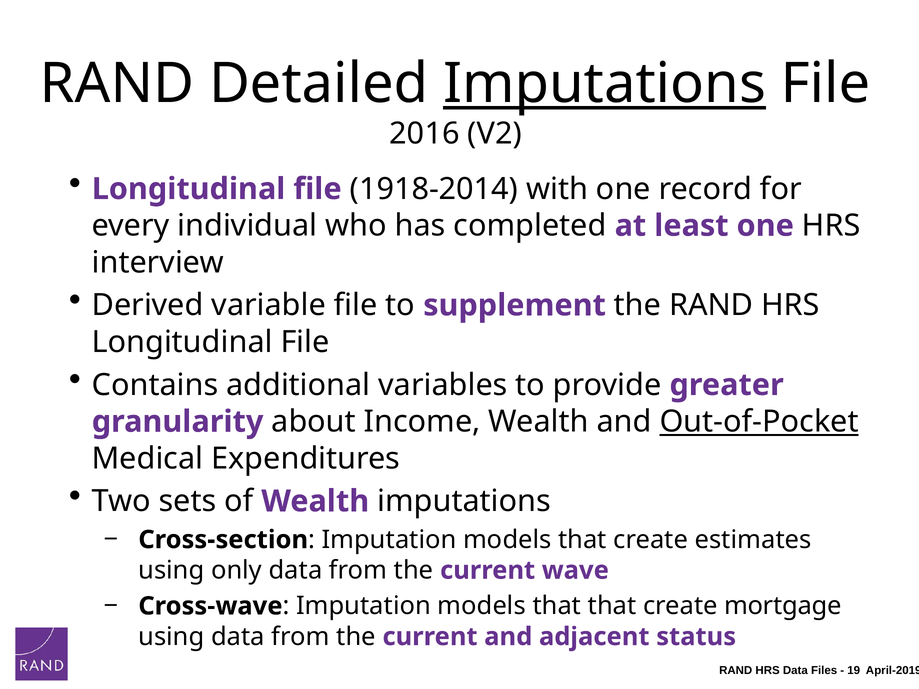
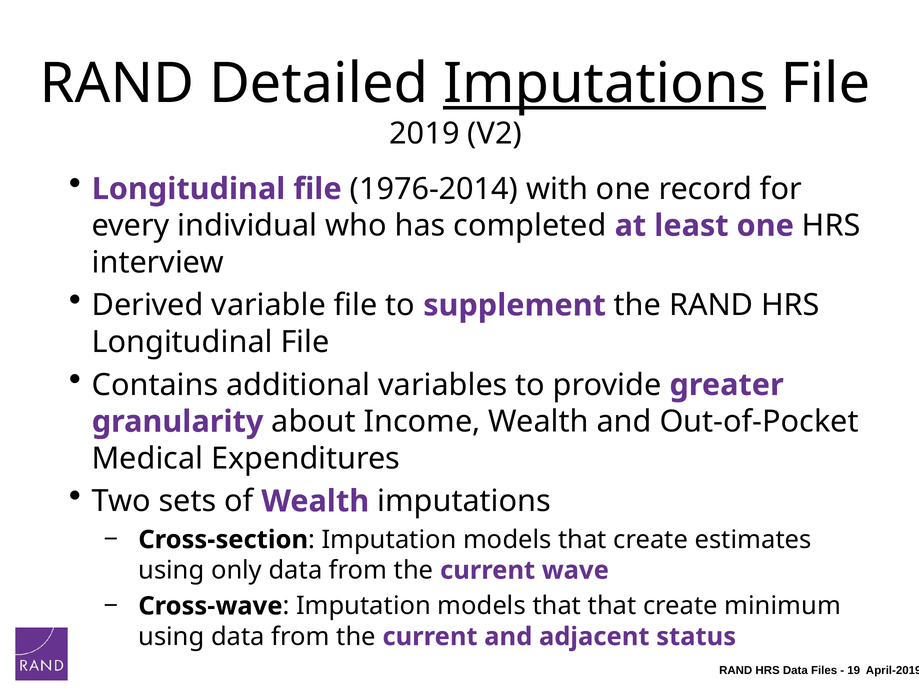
2016: 2016 -> 2019
1918-2014: 1918-2014 -> 1976-2014
Out-of-Pocket underline: present -> none
mortgage: mortgage -> minimum
